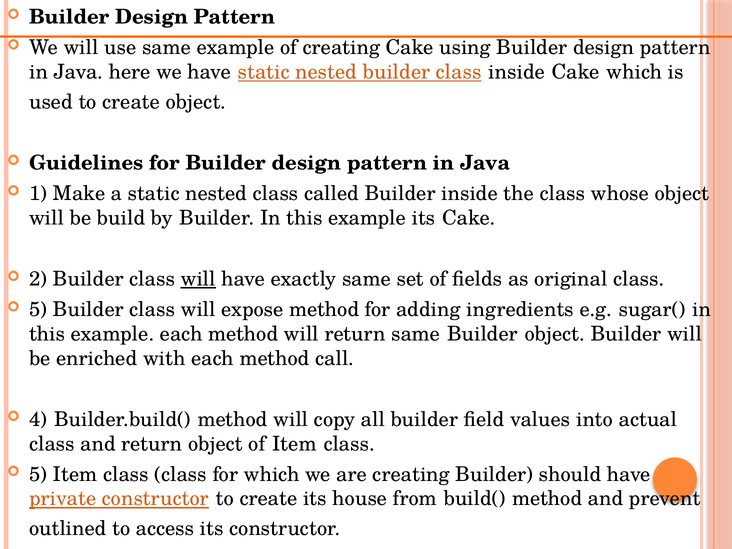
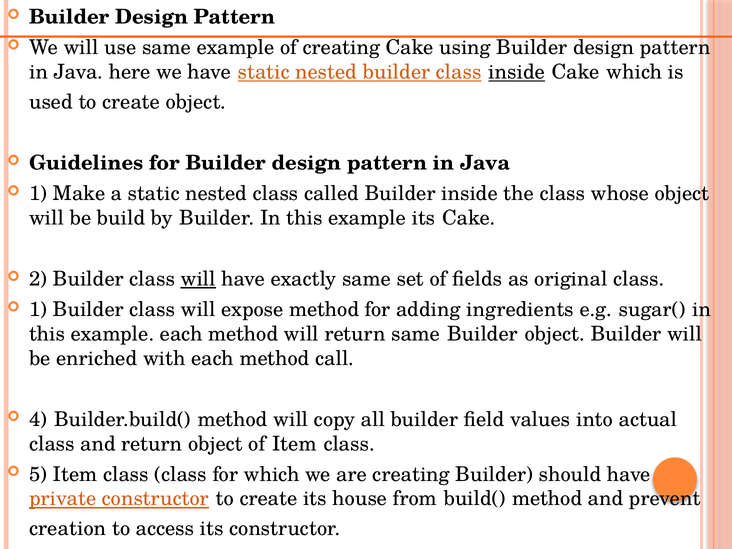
inside at (517, 72) underline: none -> present
5 at (38, 310): 5 -> 1
outlined: outlined -> creation
